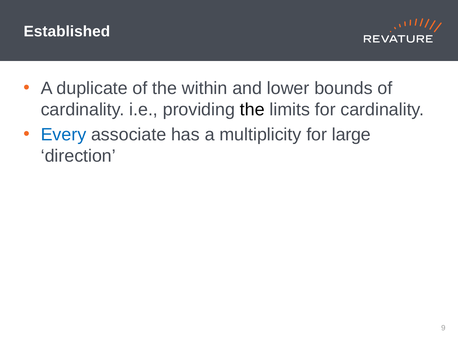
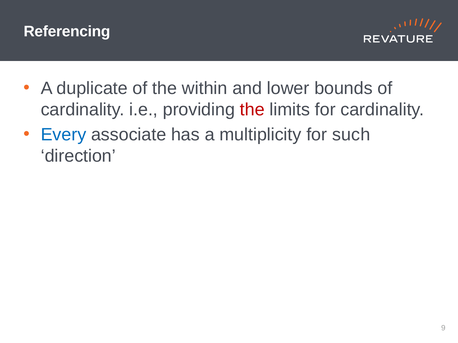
Established: Established -> Referencing
the at (252, 110) colour: black -> red
large: large -> such
